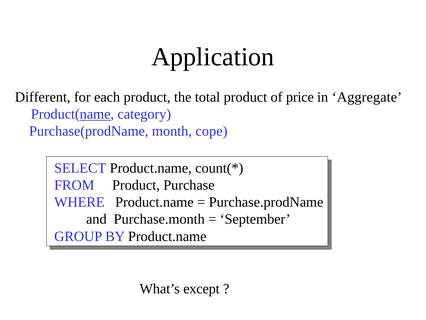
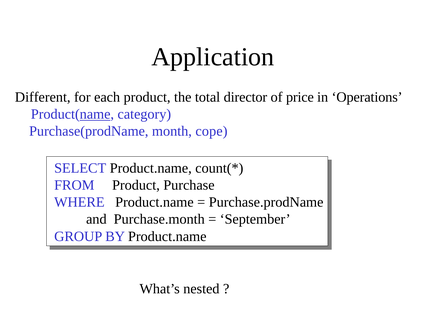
total product: product -> director
Aggregate: Aggregate -> Operations
except: except -> nested
